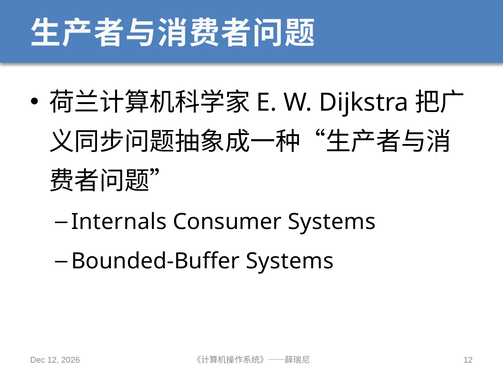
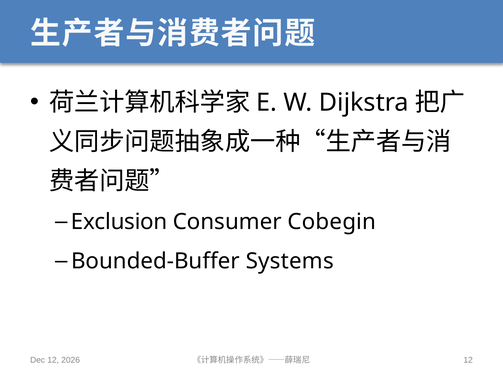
Internals: Internals -> Exclusion
Consumer Systems: Systems -> Cobegin
